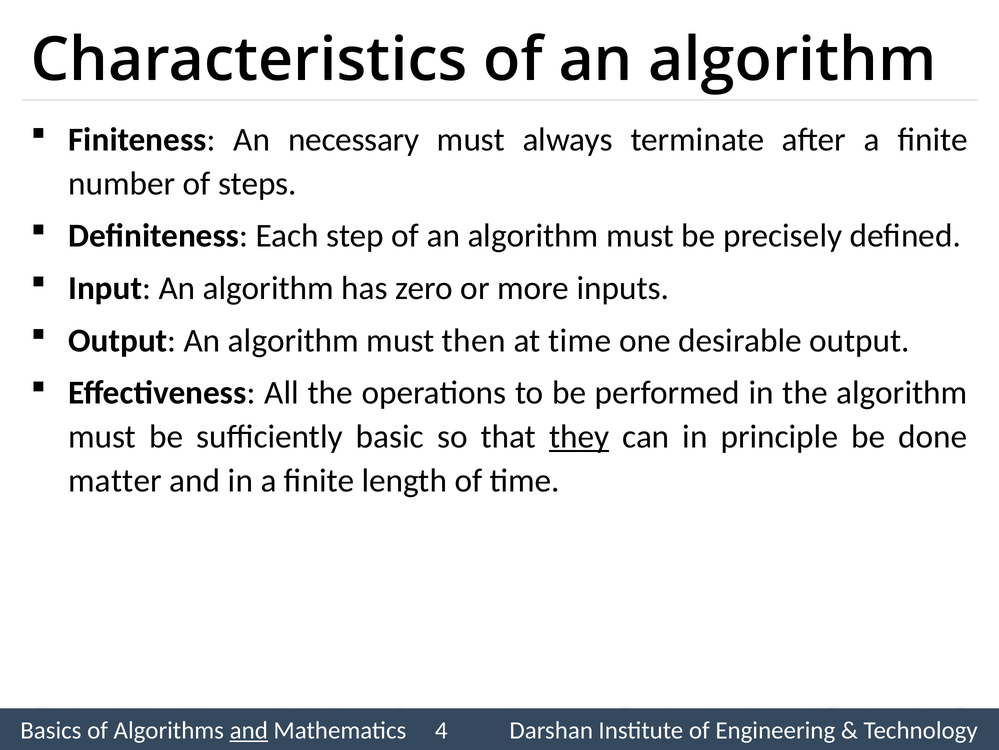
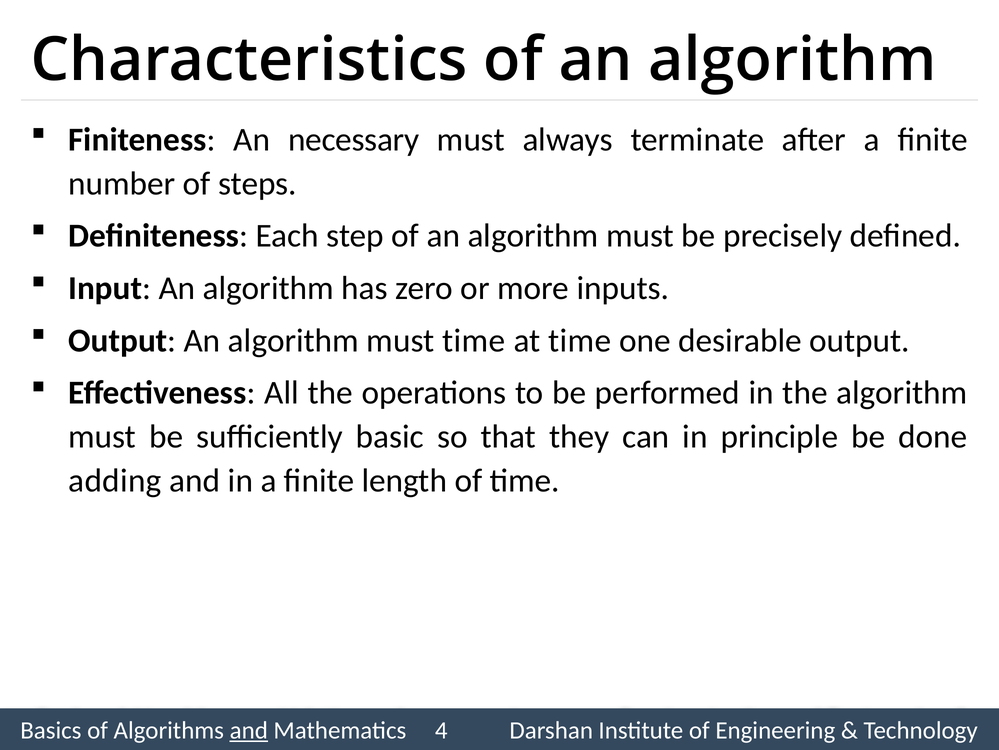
must then: then -> time
they underline: present -> none
matter: matter -> adding
